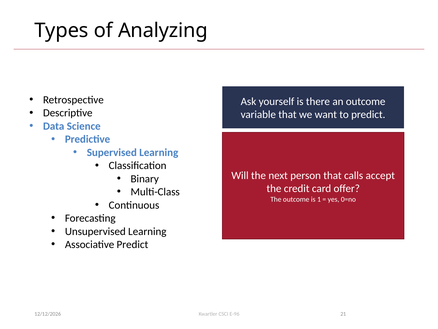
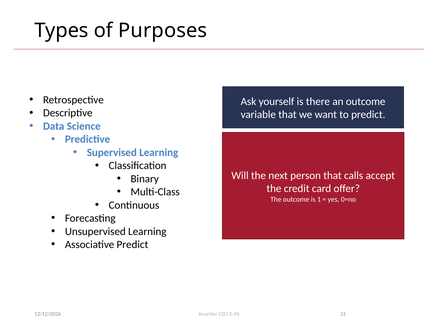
Analyzing: Analyzing -> Purposes
